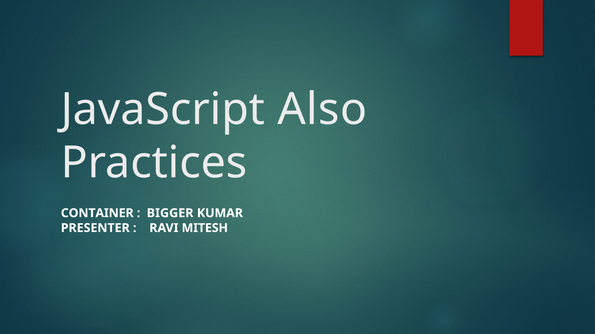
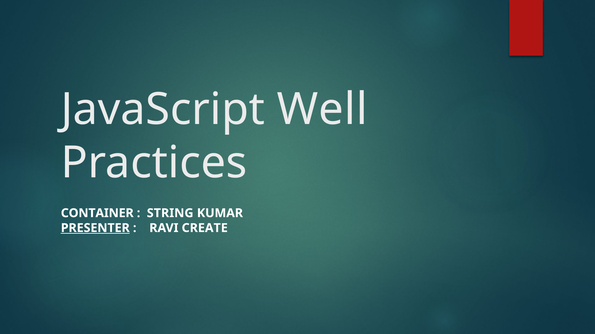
Also: Also -> Well
BIGGER: BIGGER -> STRING
PRESENTER underline: none -> present
MITESH: MITESH -> CREATE
